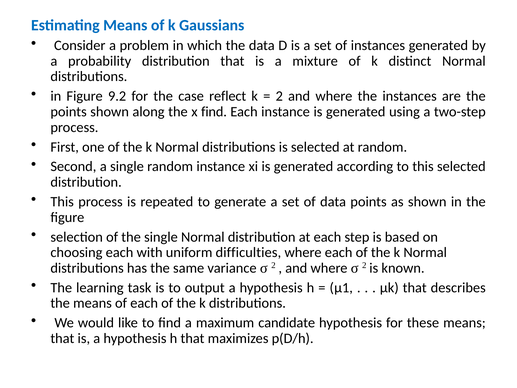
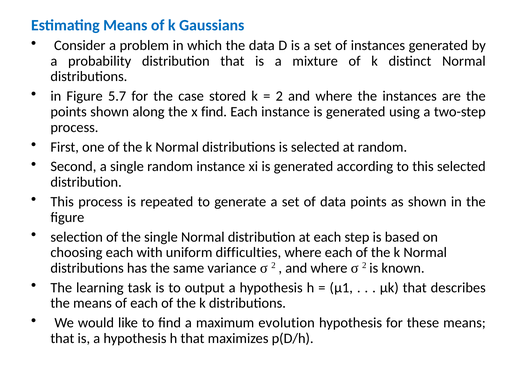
9.2: 9.2 -> 5.7
reflect: reflect -> stored
candidate: candidate -> evolution
